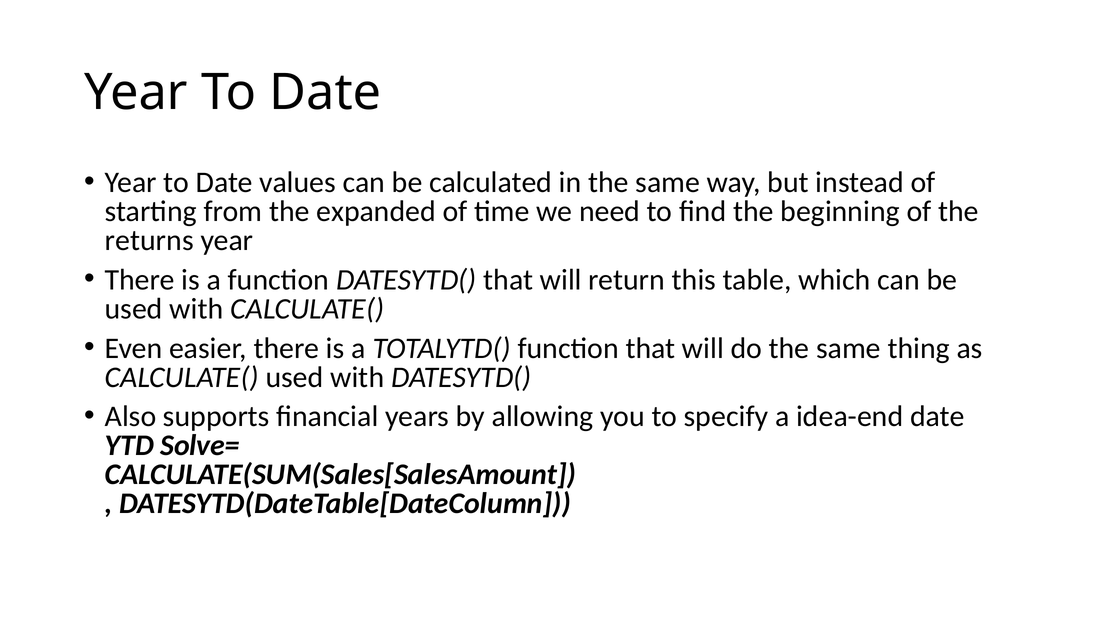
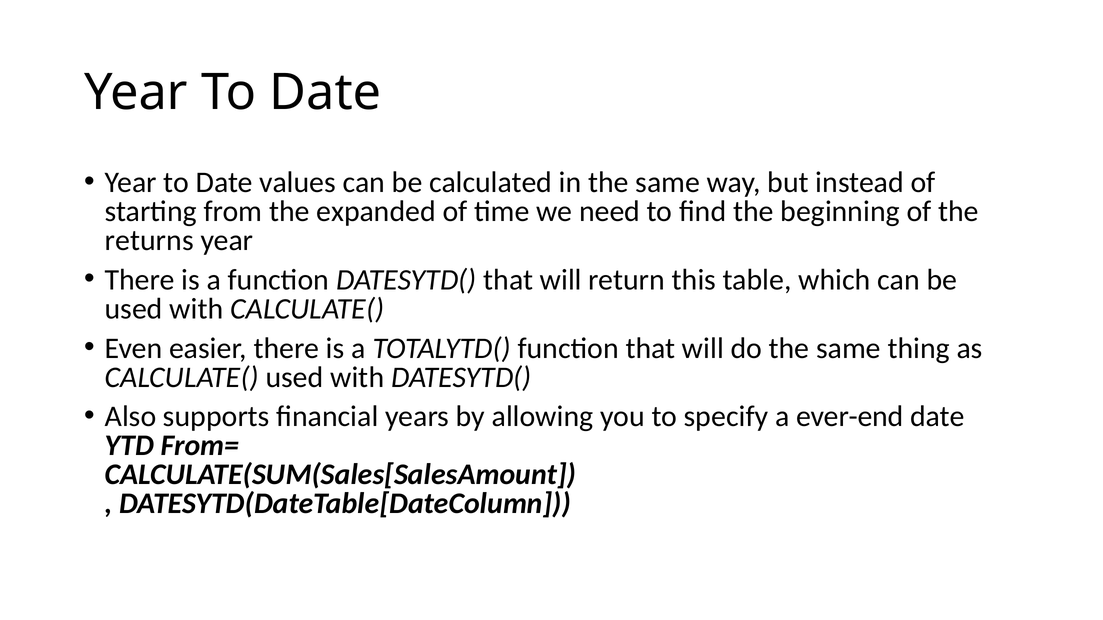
idea-end: idea-end -> ever-end
Solve=: Solve= -> From=
